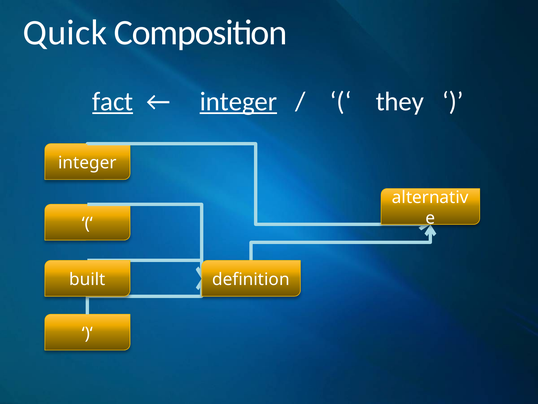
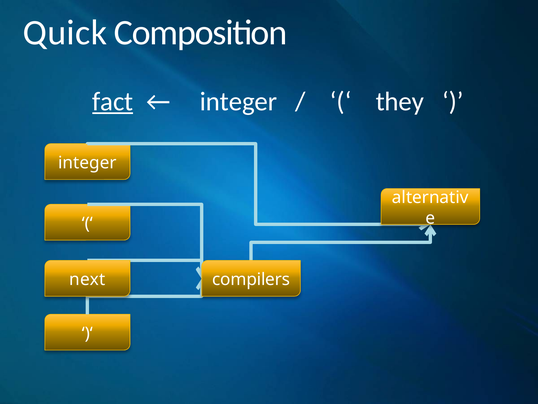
integer at (239, 101) underline: present -> none
built: built -> next
definition: definition -> compilers
